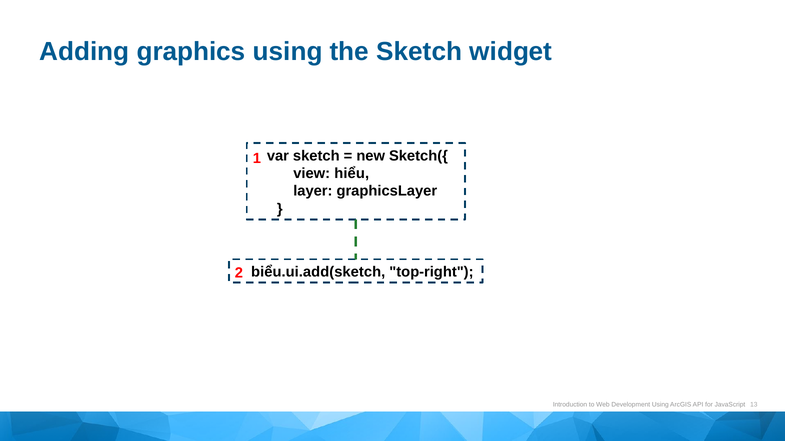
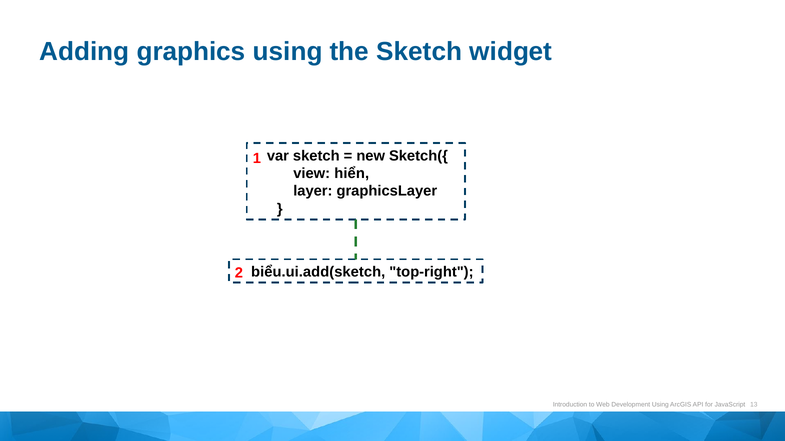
hiểu: hiểu -> hiển
